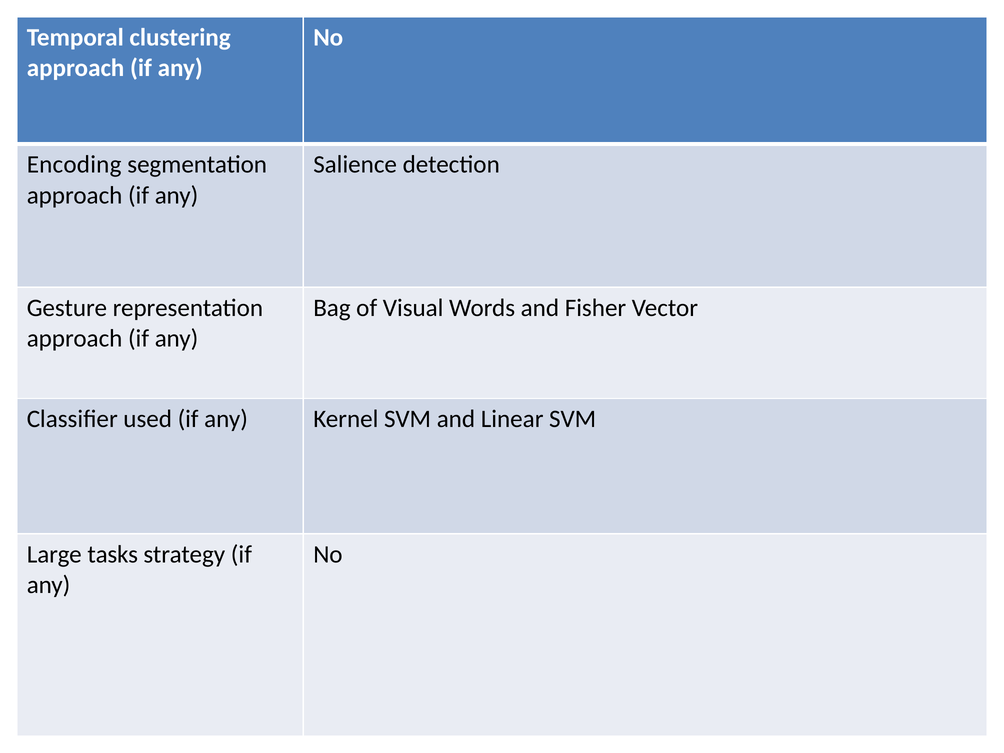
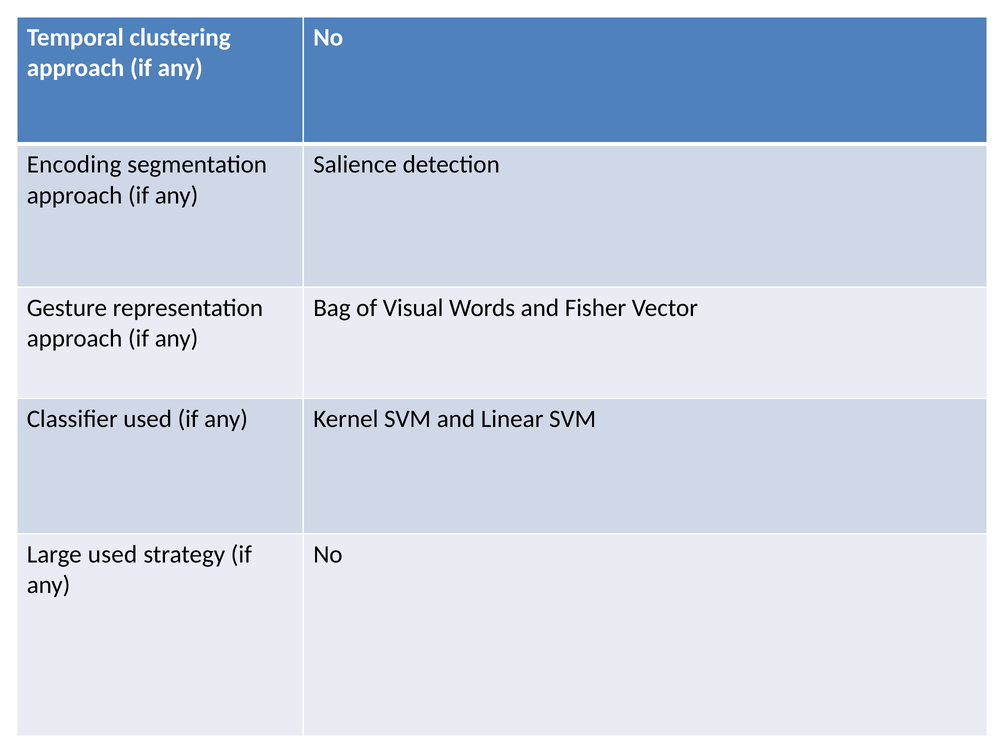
Large tasks: tasks -> used
